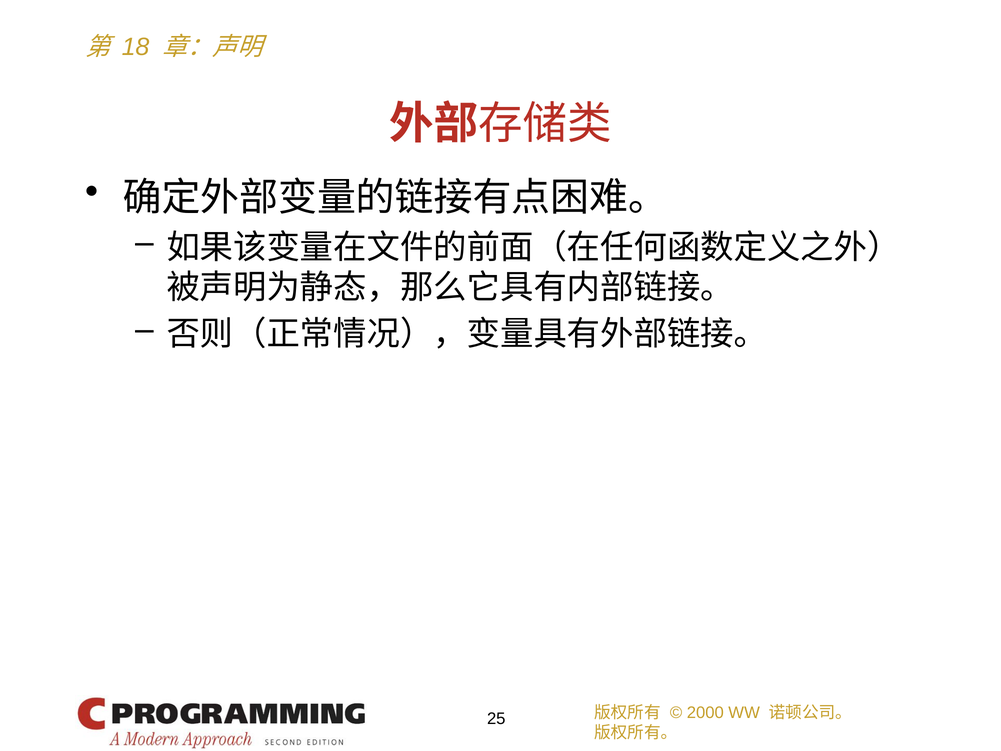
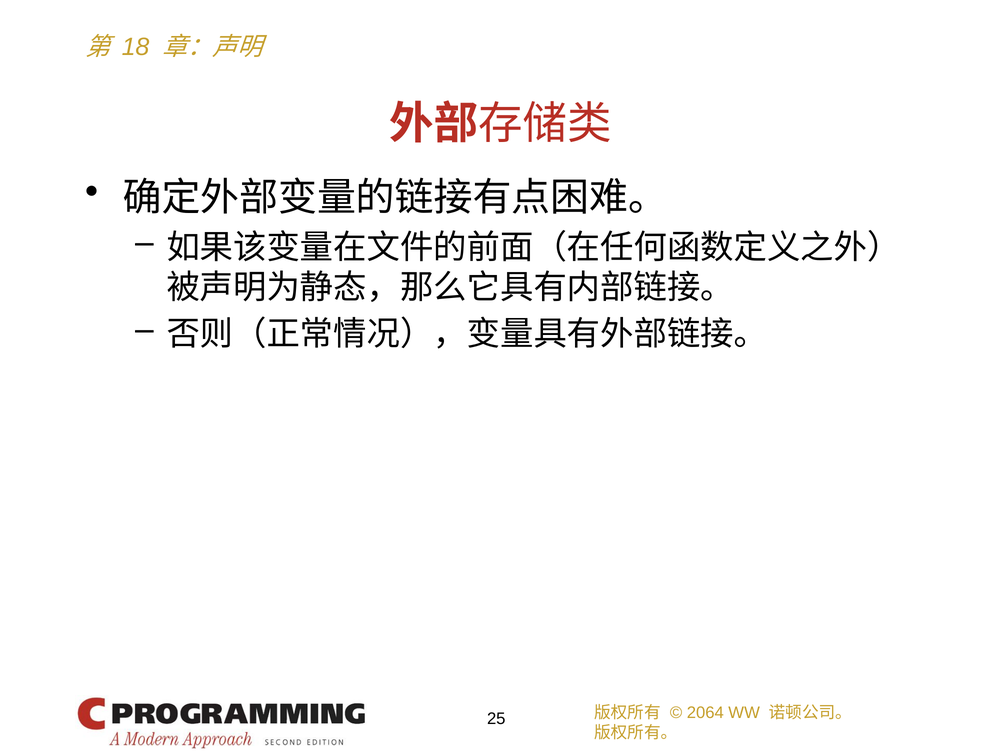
2000: 2000 -> 2064
